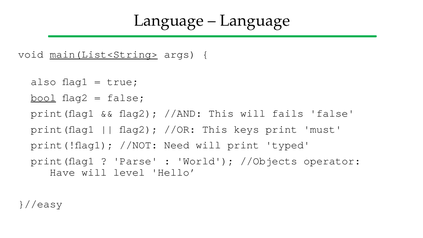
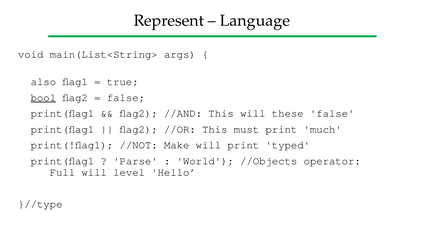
Language at (169, 20): Language -> Represent
main(List<String> underline: present -> none
fails: fails -> these
keys: keys -> must
must: must -> much
Need: Need -> Make
Have: Have -> Full
}//easy: }//easy -> }//type
